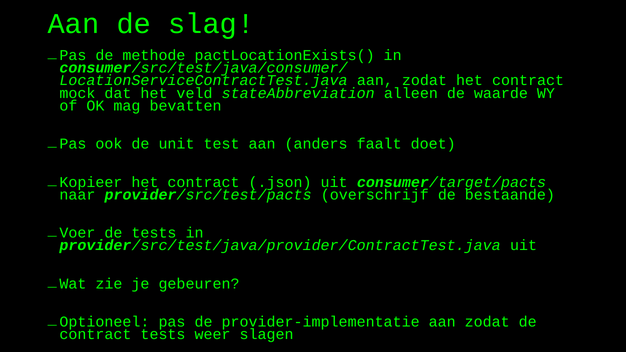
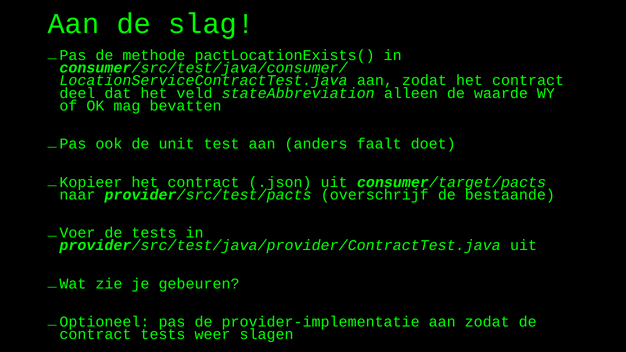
mock: mock -> deel
